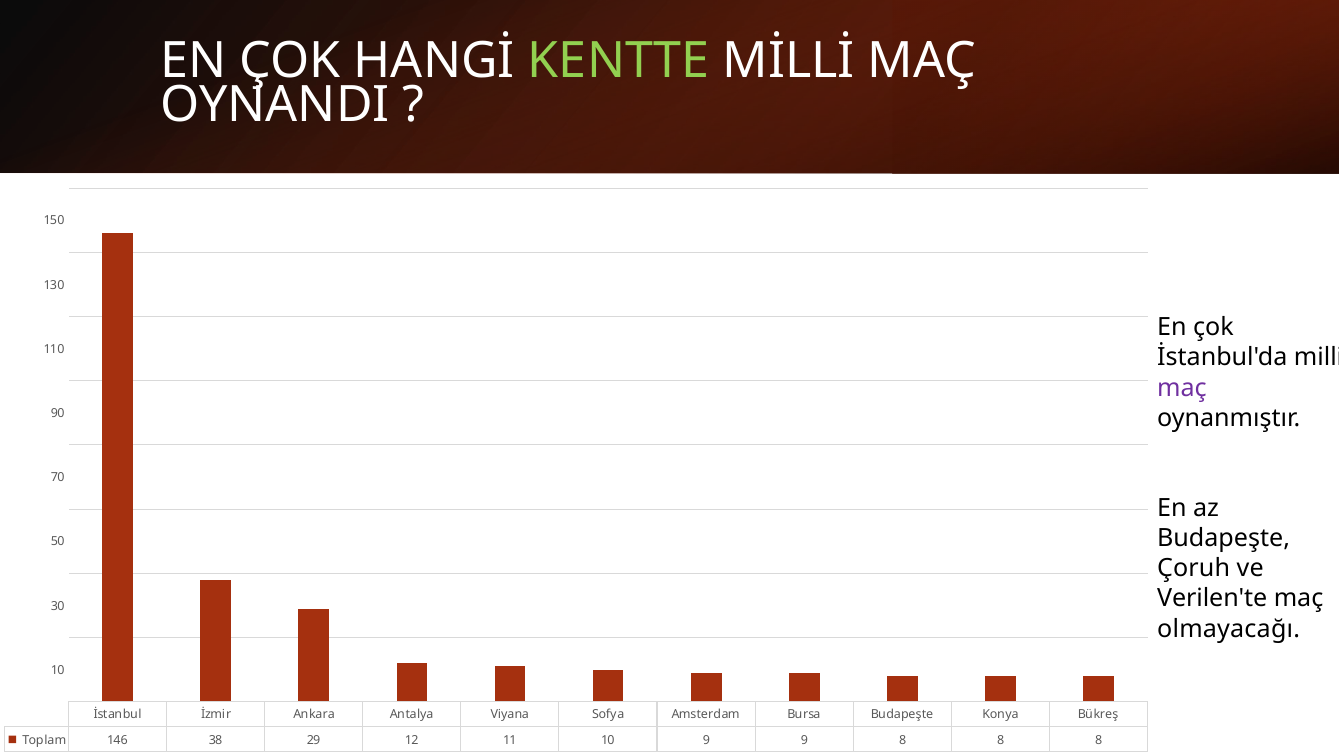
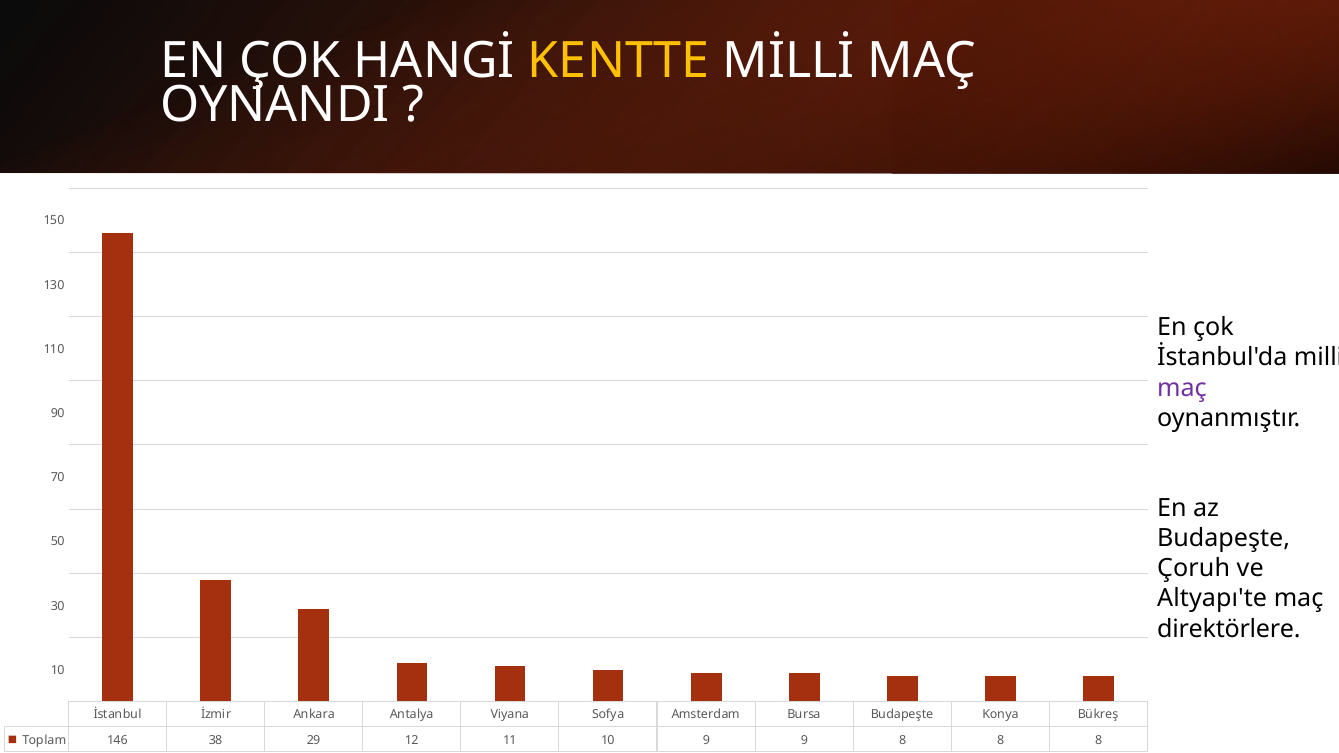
KENTTE colour: light green -> yellow
Verilen'te: Verilen'te -> Altyapı'te
olmayacağı: olmayacağı -> direktörlere
